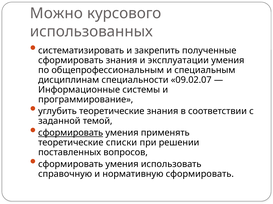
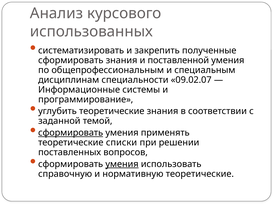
Можно: Можно -> Анализ
эксплуатации: эксплуатации -> поставленной
умения at (122, 165) underline: none -> present
нормативную сформировать: сформировать -> теоретические
